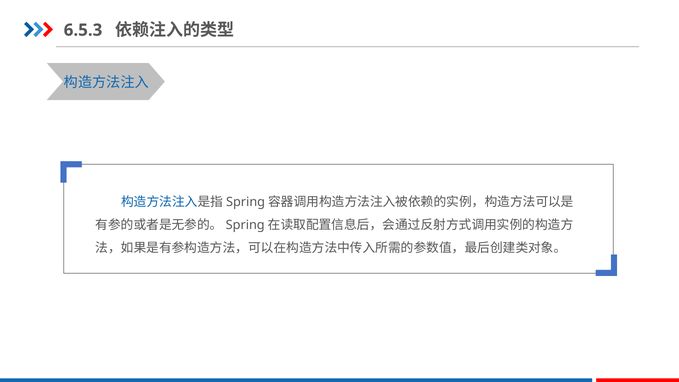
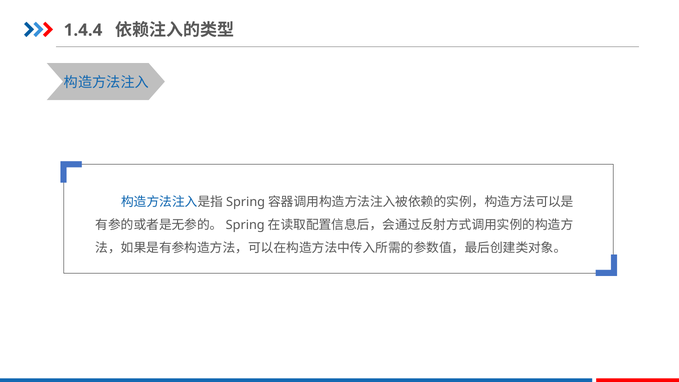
6.5.3: 6.5.3 -> 1.4.4
